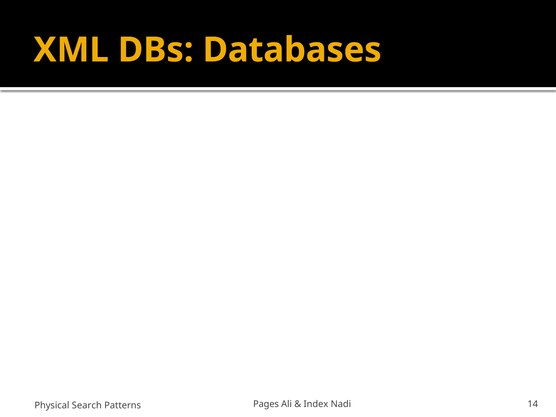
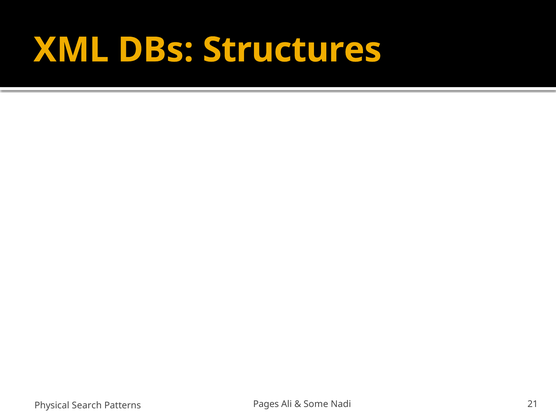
Databases: Databases -> Structures
Index: Index -> Some
14: 14 -> 21
